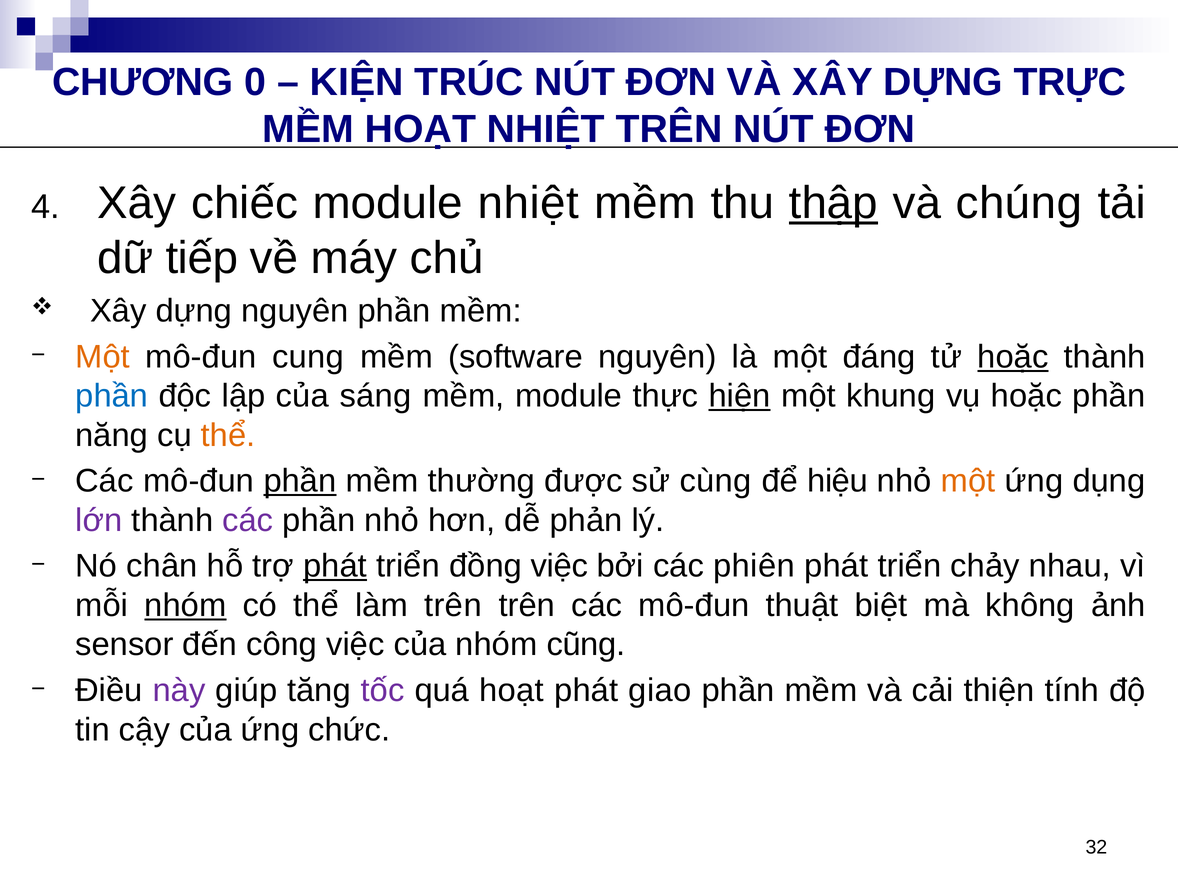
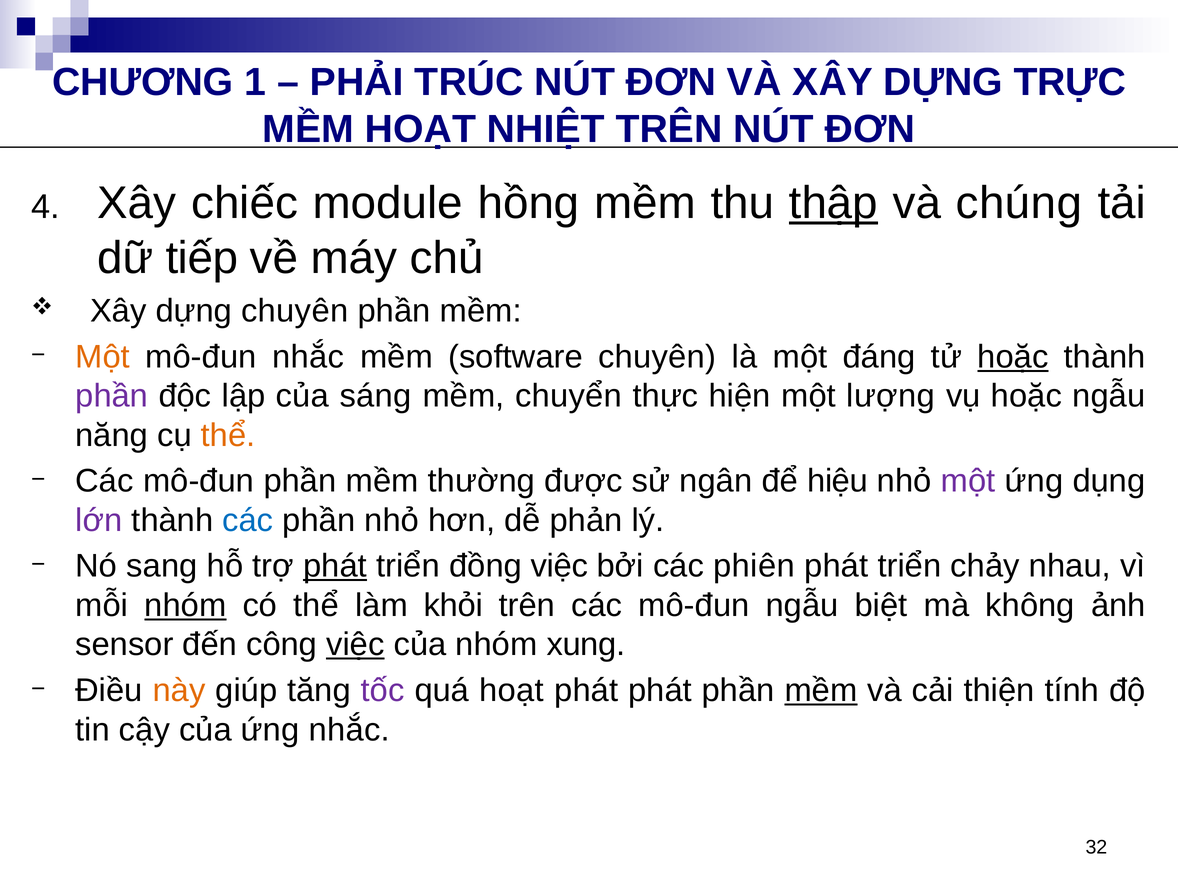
0: 0 -> 1
KIỆN: KIỆN -> PHẢI
module nhiệt: nhiệt -> hồng
dựng nguyên: nguyên -> chuyên
mô-đun cung: cung -> nhắc
software nguyên: nguyên -> chuyên
phần at (112, 396) colour: blue -> purple
mềm module: module -> chuyển
hiện underline: present -> none
khung: khung -> lượng
hoặc phần: phần -> ngẫu
phần at (300, 481) underline: present -> none
cùng: cùng -> ngân
một at (968, 481) colour: orange -> purple
các at (248, 521) colour: purple -> blue
chân: chân -> sang
làm trên: trên -> khỏi
mô-đun thuật: thuật -> ngẫu
việc at (355, 645) underline: none -> present
cũng: cũng -> xung
này colour: purple -> orange
phát giao: giao -> phát
mềm at (821, 691) underline: none -> present
ứng chức: chức -> nhắc
